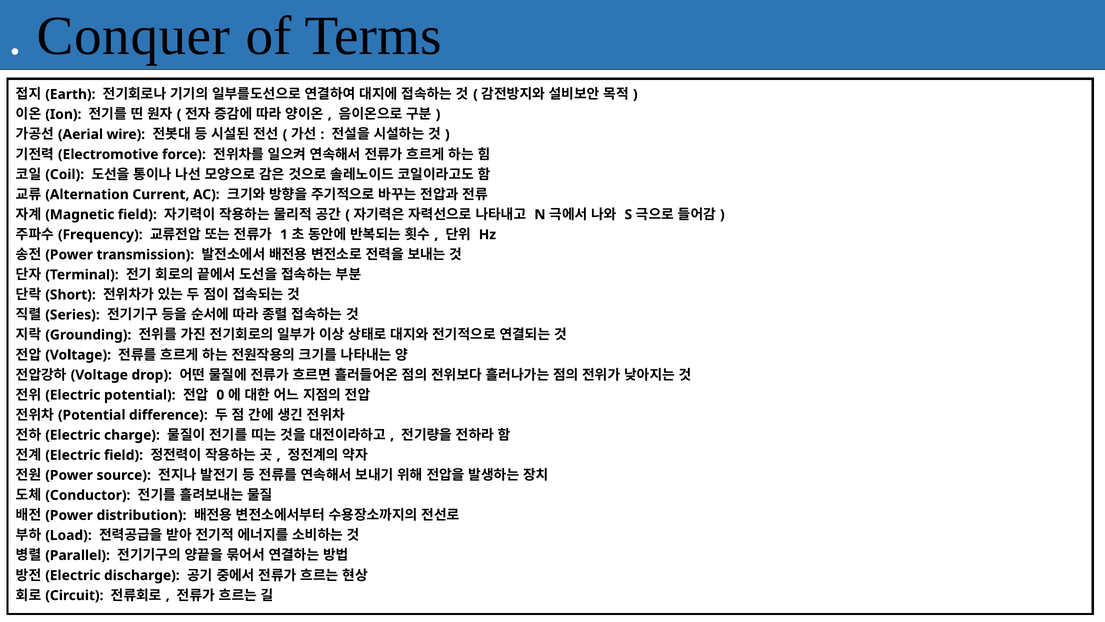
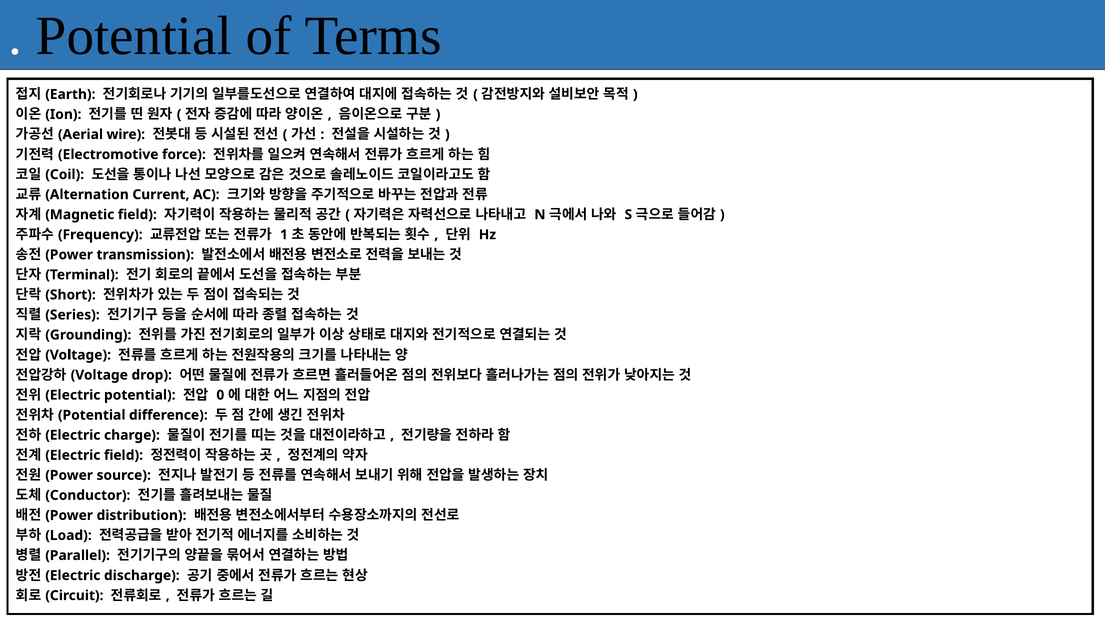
Conquer at (134, 36): Conquer -> Potential
